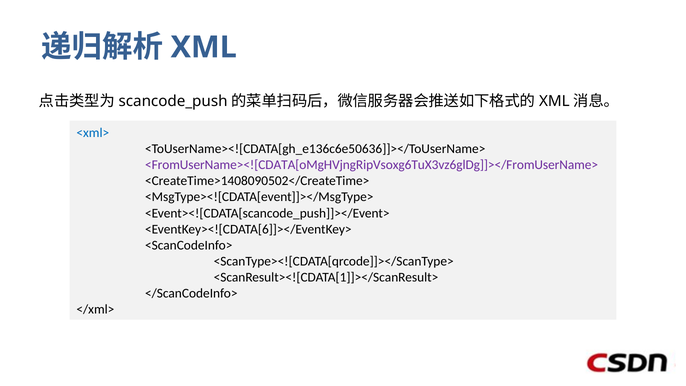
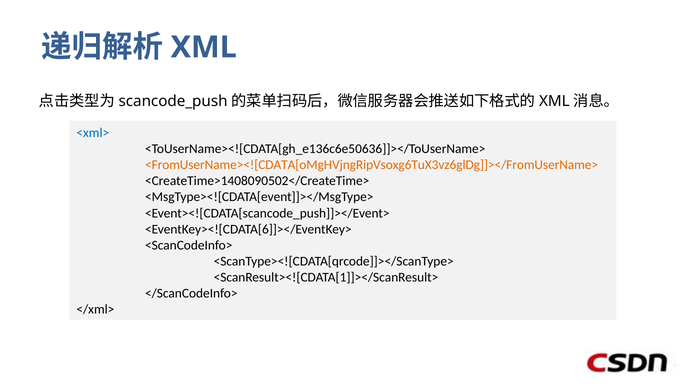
<FromUserName><![CDATA[oMgHVjngRipVsoxg6TuX3vz6glDg]]></FromUserName> colour: purple -> orange
